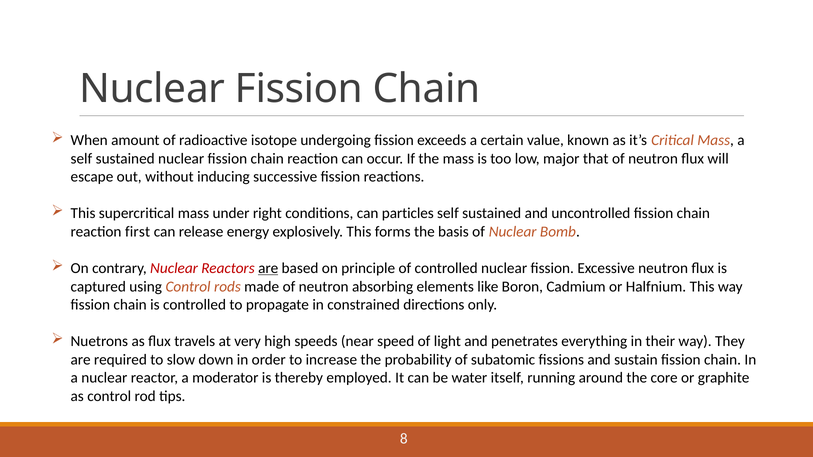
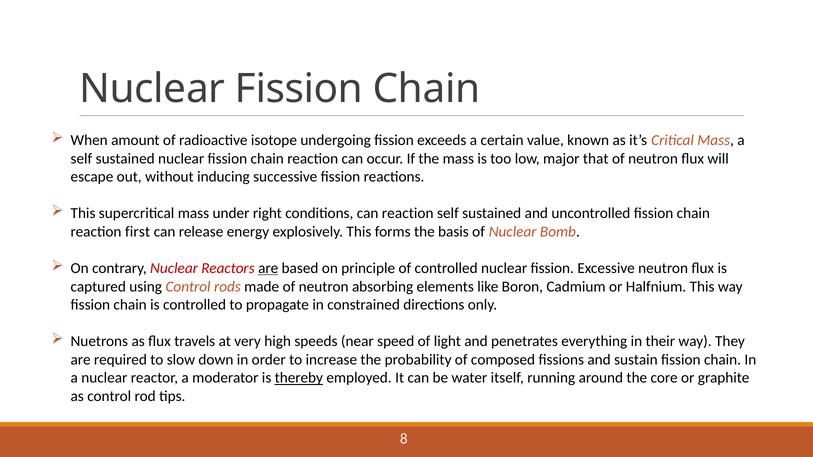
can particles: particles -> reaction
subatomic: subatomic -> composed
thereby underline: none -> present
